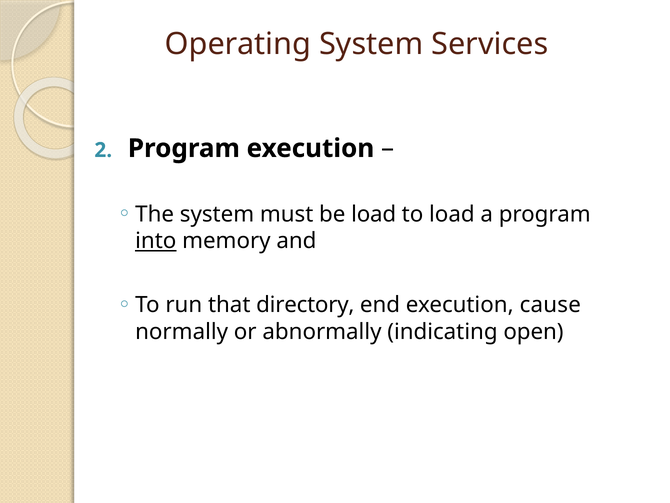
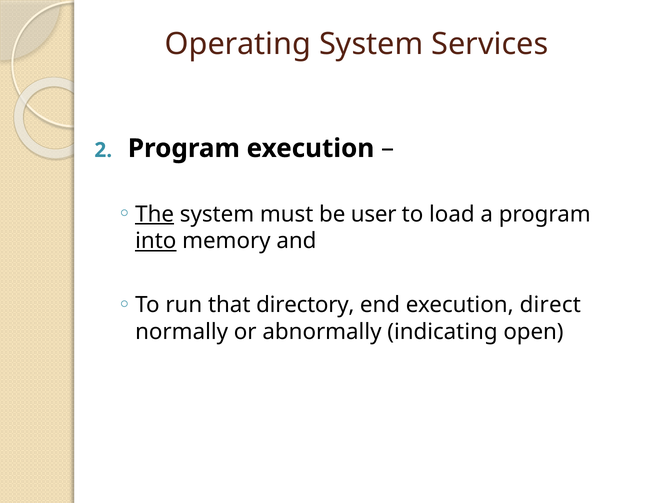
The underline: none -> present
be load: load -> user
cause: cause -> direct
